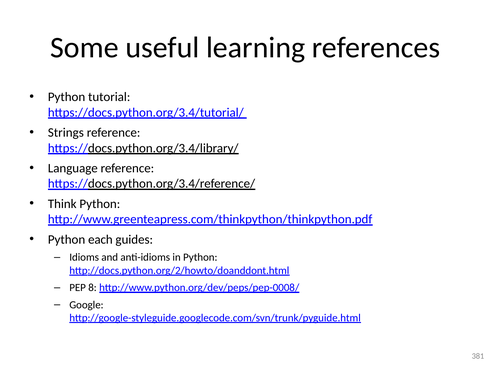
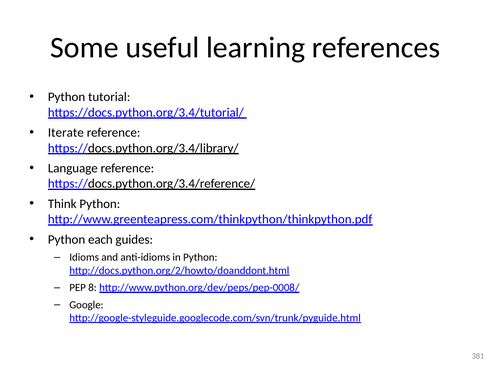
Strings: Strings -> Iterate
